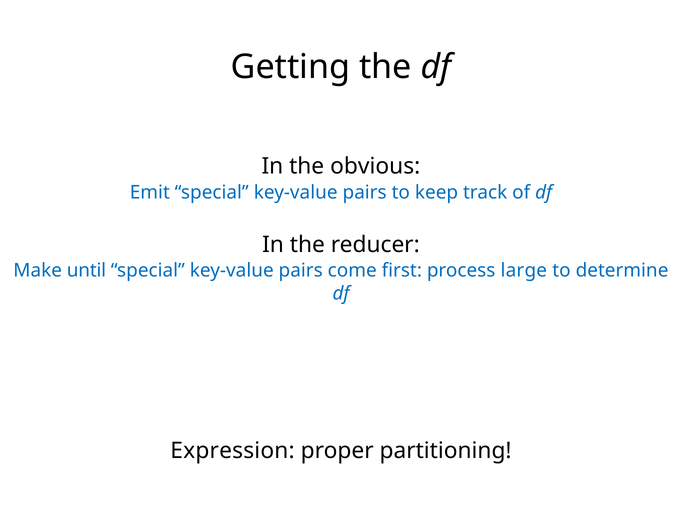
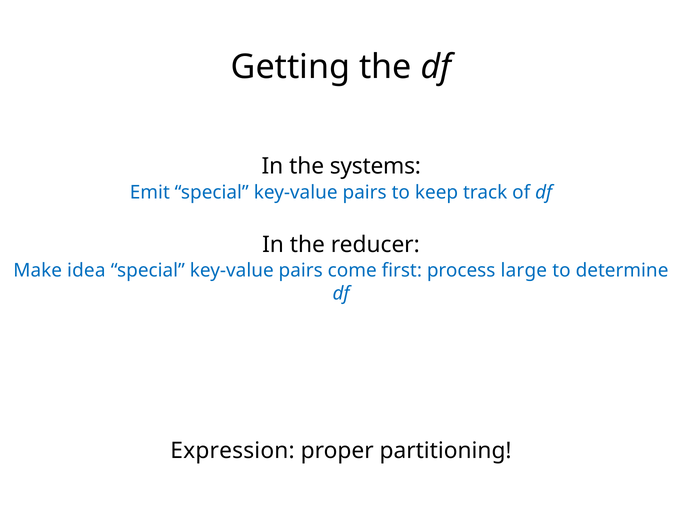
obvious: obvious -> systems
until: until -> idea
